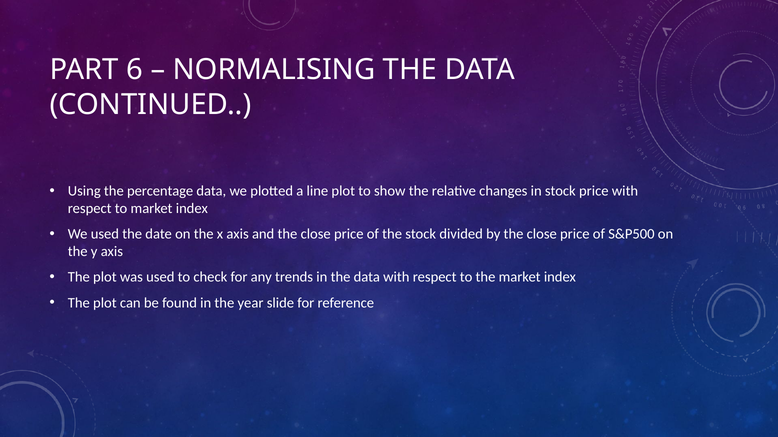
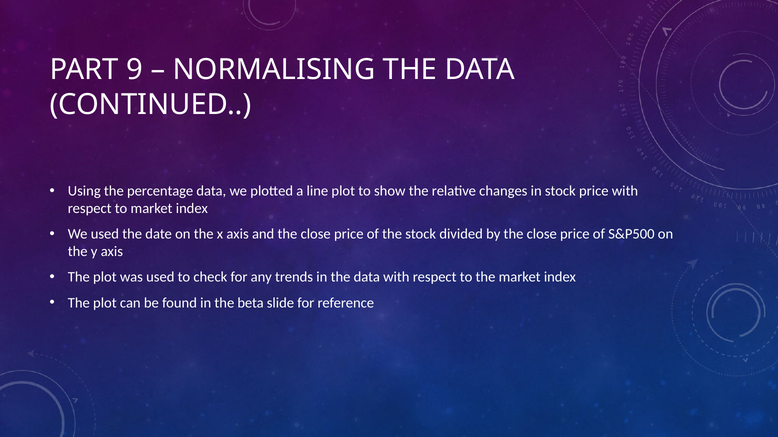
6: 6 -> 9
year: year -> beta
